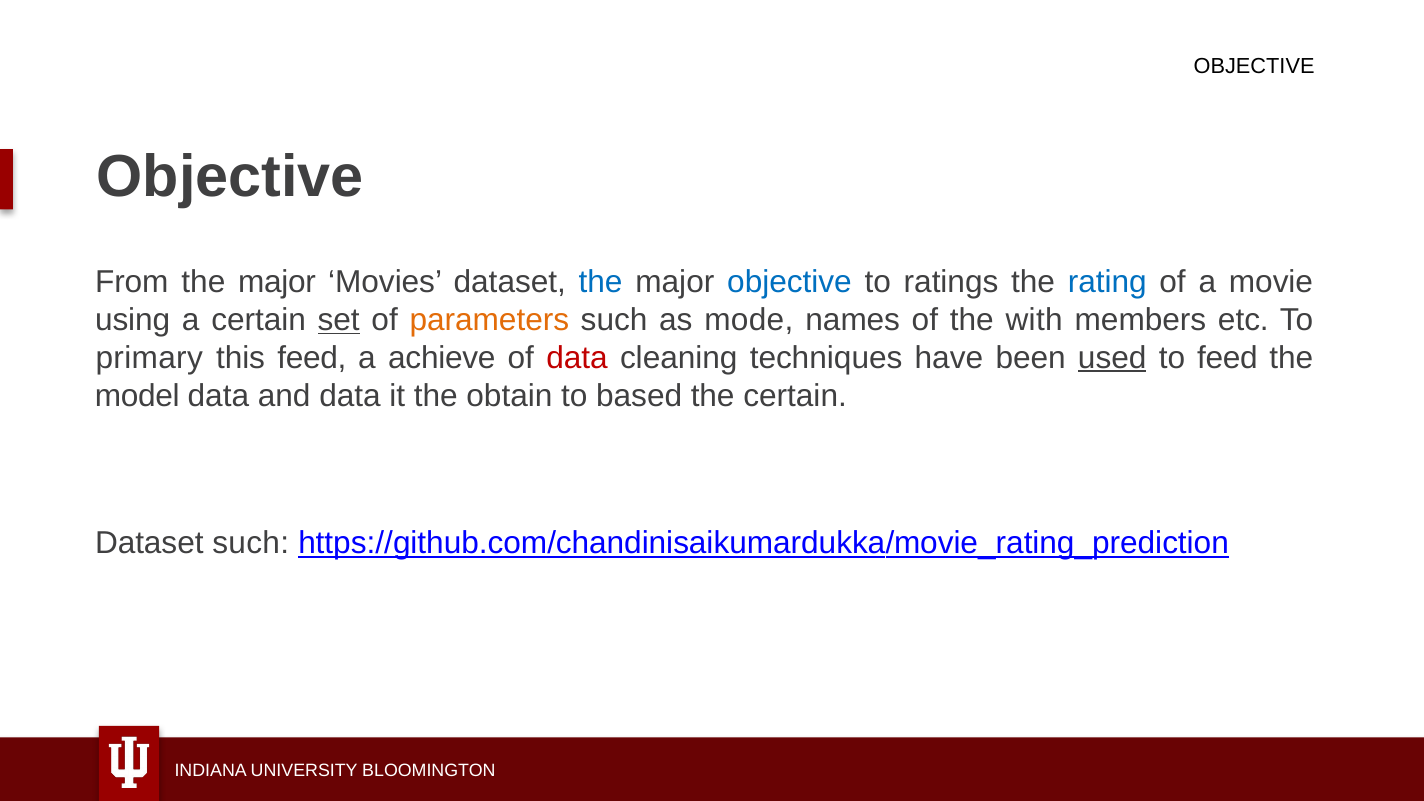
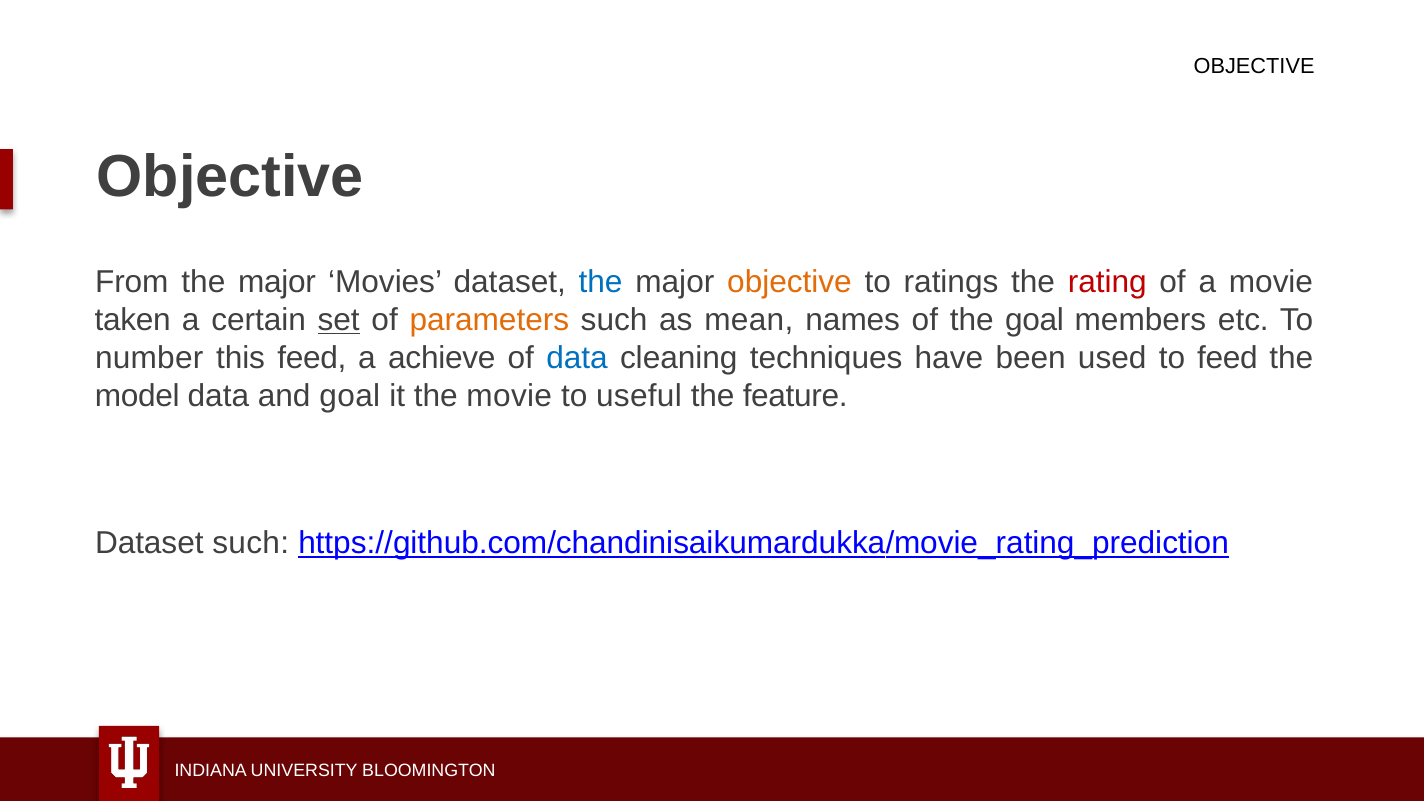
objective at (789, 282) colour: blue -> orange
rating colour: blue -> red
using: using -> taken
mode: mode -> mean
the with: with -> goal
primary: primary -> number
data at (577, 358) colour: red -> blue
used underline: present -> none
and data: data -> goal
the obtain: obtain -> movie
based: based -> useful
the certain: certain -> feature
